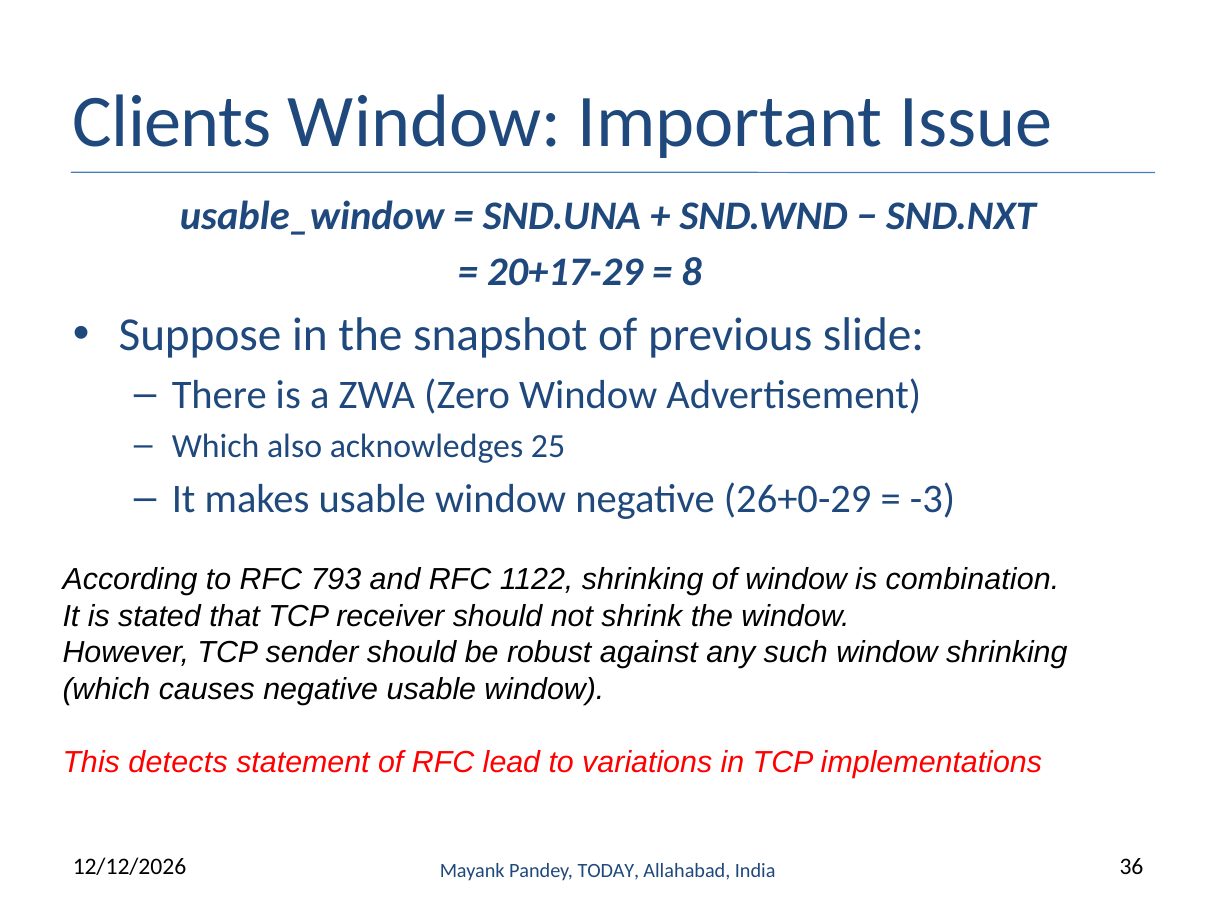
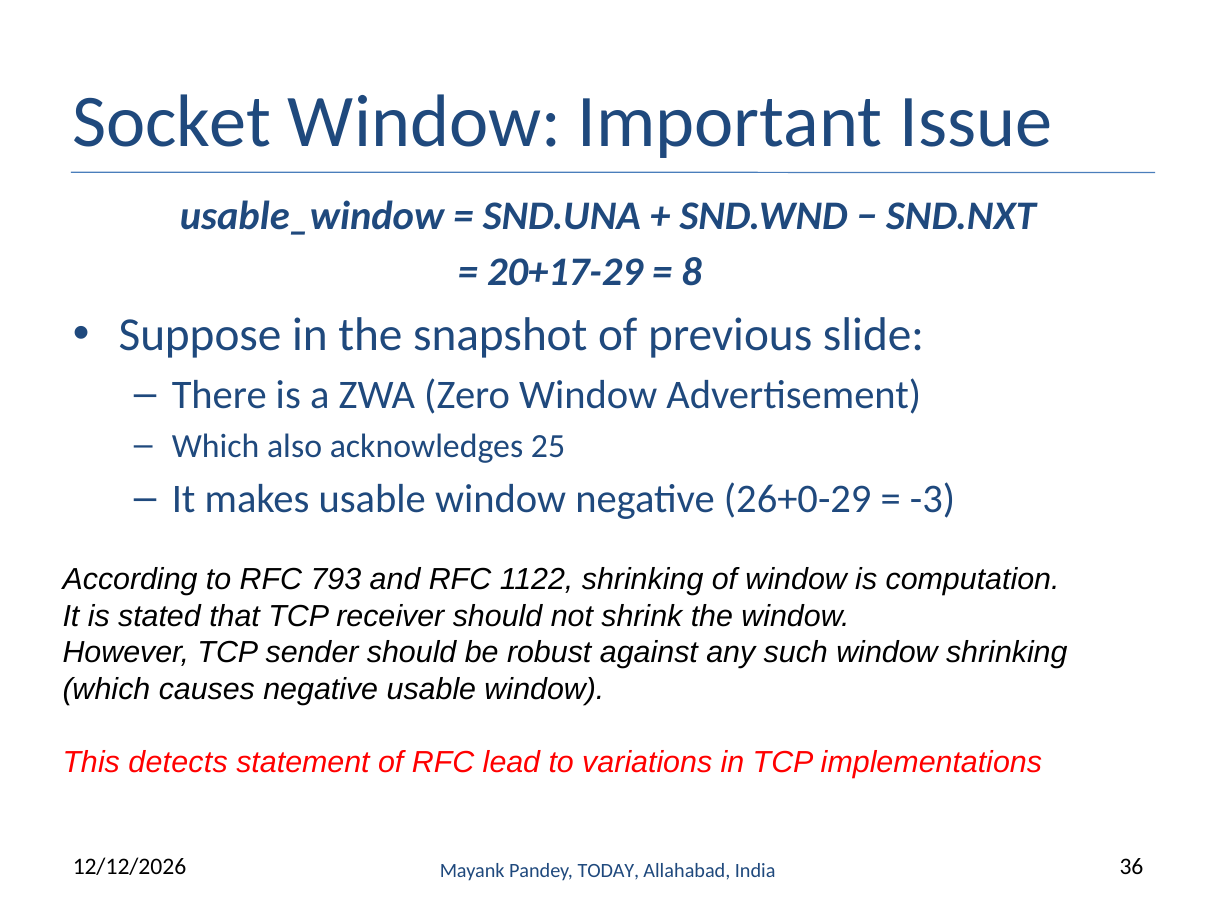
Clients: Clients -> Socket
combination: combination -> computation
